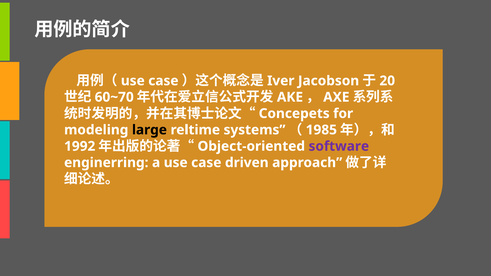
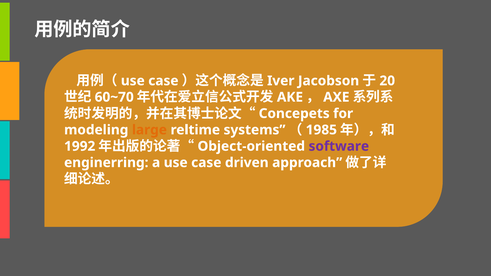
large colour: black -> orange
